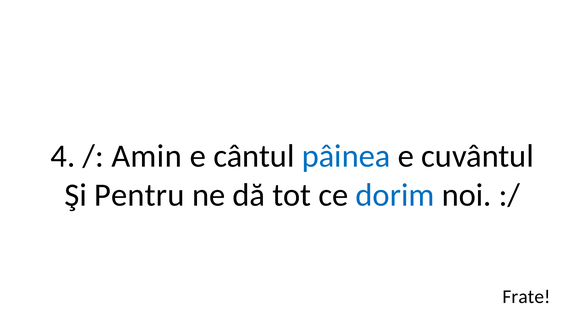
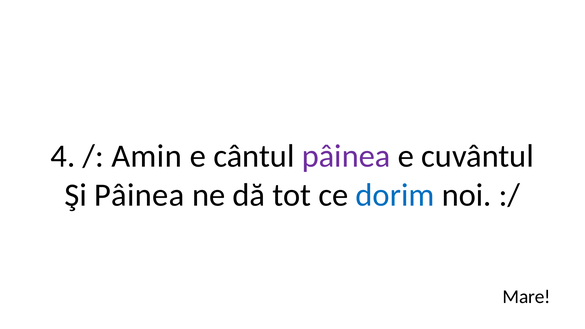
pâinea at (346, 156) colour: blue -> purple
Şi Pentru: Pentru -> Pâinea
Frate: Frate -> Mare
